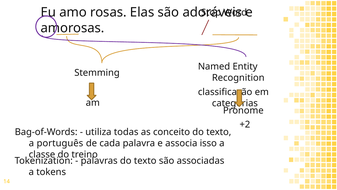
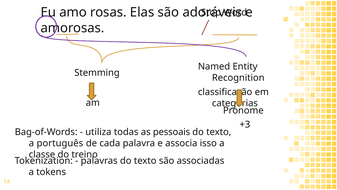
+2: +2 -> +3
conceito: conceito -> pessoais
